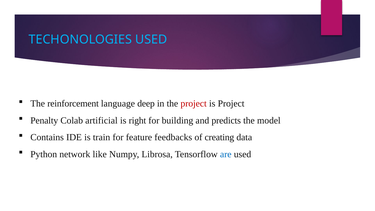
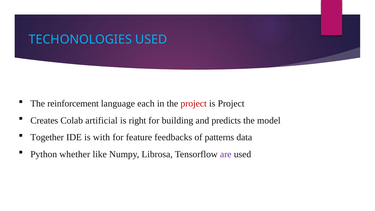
deep: deep -> each
Penalty: Penalty -> Creates
Contains: Contains -> Together
train: train -> with
creating: creating -> patterns
network: network -> whether
are colour: blue -> purple
